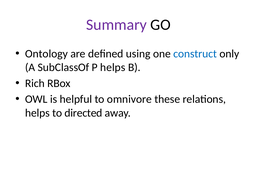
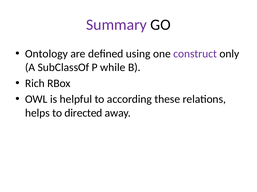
construct colour: blue -> purple
P helps: helps -> while
omnivore: omnivore -> according
